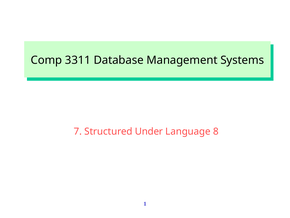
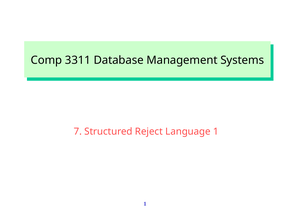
Under: Under -> Reject
Language 8: 8 -> 1
